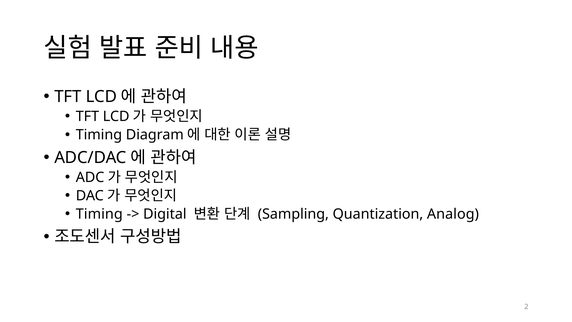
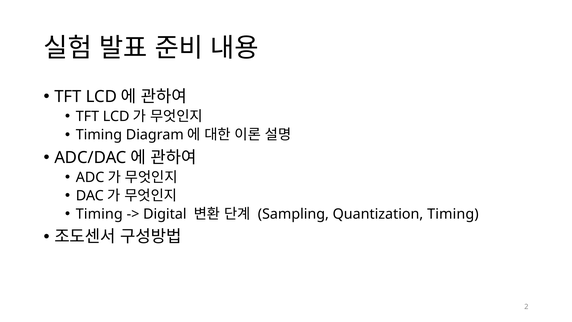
Quantization Analog: Analog -> Timing
